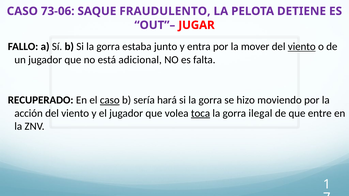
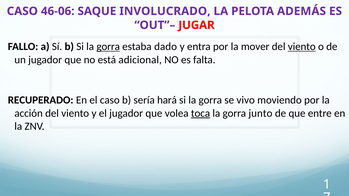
73-06: 73-06 -> 46-06
FRAUDULENTO: FRAUDULENTO -> INVOLUCRADO
DETIENE: DETIENE -> ADEMÁS
gorra at (108, 47) underline: none -> present
junto: junto -> dado
caso at (110, 100) underline: present -> none
hizo: hizo -> vivo
ilegal: ilegal -> junto
